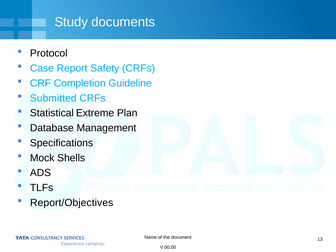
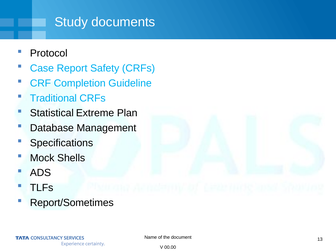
Submitted: Submitted -> Traditional
Report/Objectives: Report/Objectives -> Report/Sometimes
